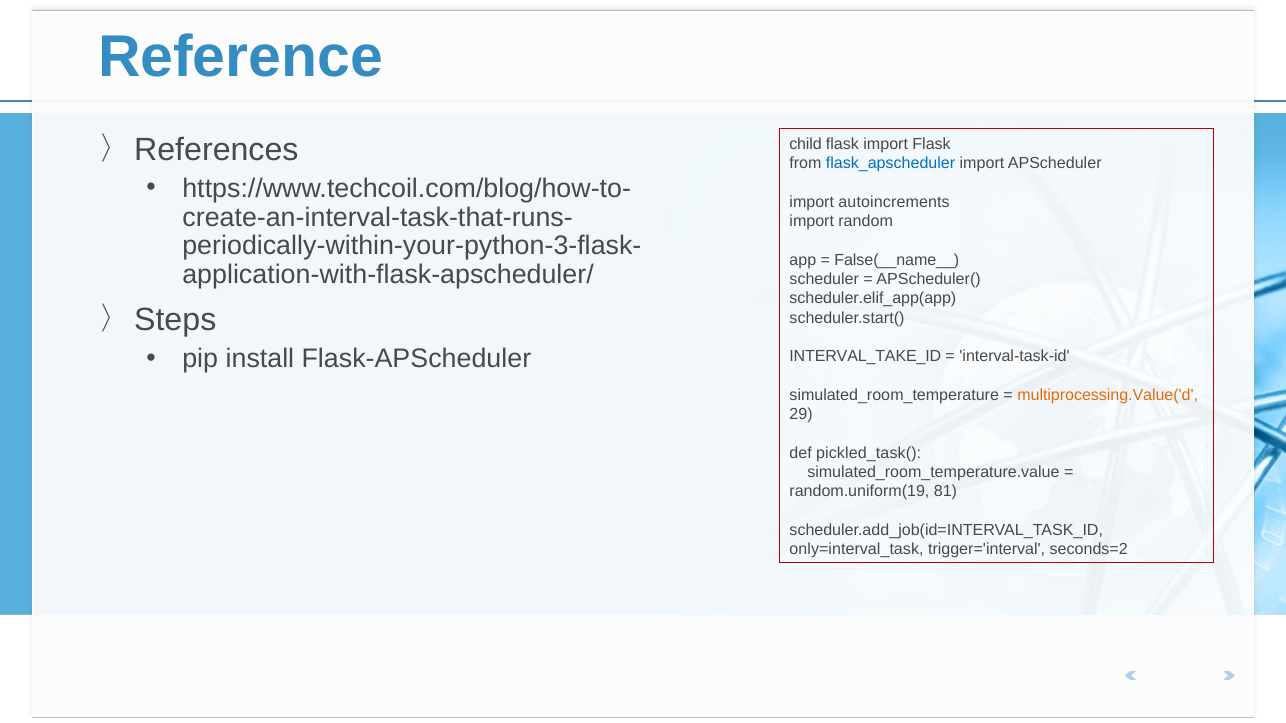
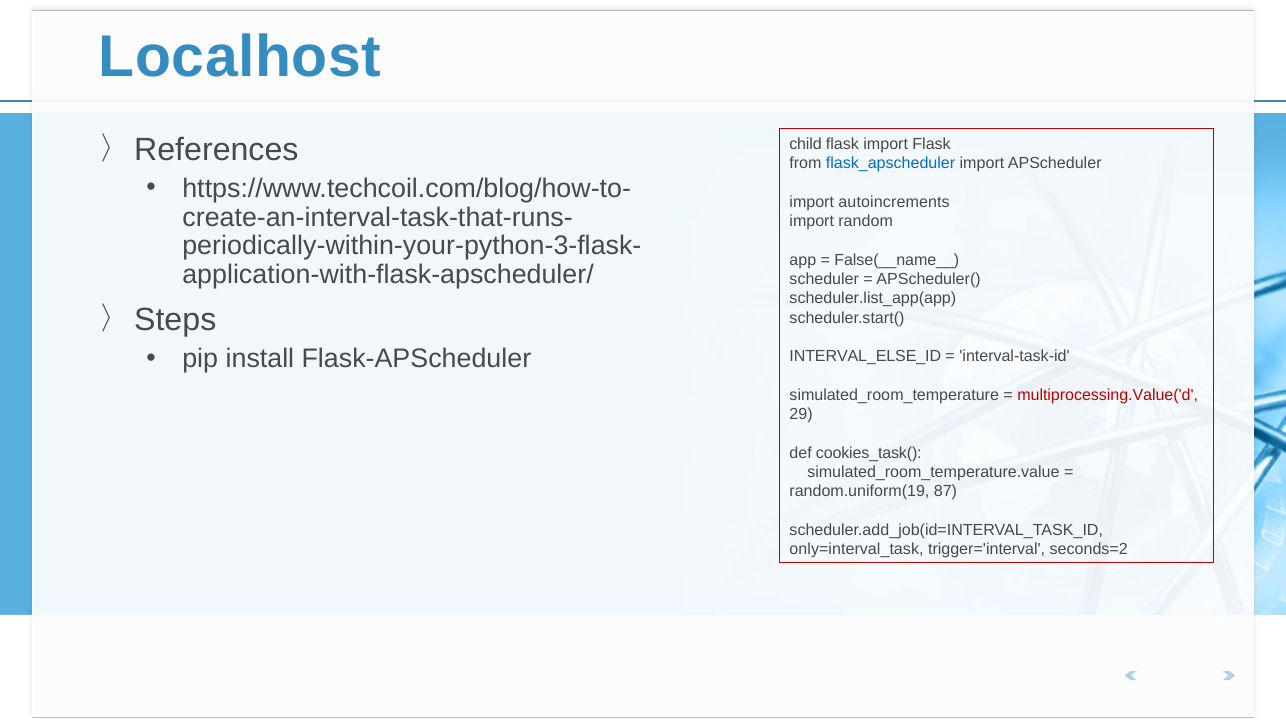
Reference: Reference -> Localhost
scheduler.elif_app(app: scheduler.elif_app(app -> scheduler.list_app(app
INTERVAL_TAKE_ID: INTERVAL_TAKE_ID -> INTERVAL_ELSE_ID
multiprocessing.Value('d colour: orange -> red
pickled_task(: pickled_task( -> cookies_task(
81: 81 -> 87
